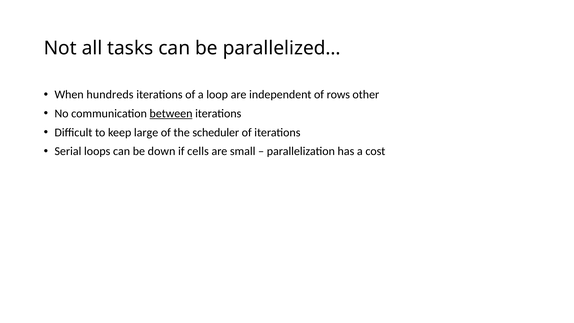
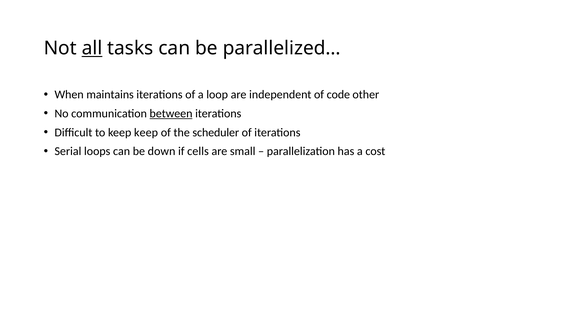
all underline: none -> present
hundreds: hundreds -> maintains
rows: rows -> code
keep large: large -> keep
